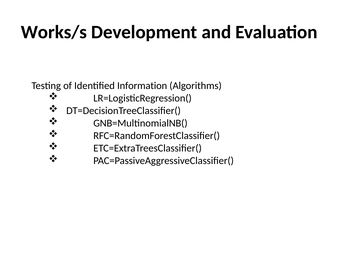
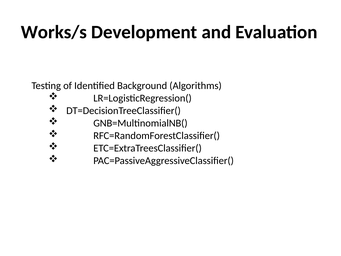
Information: Information -> Background
